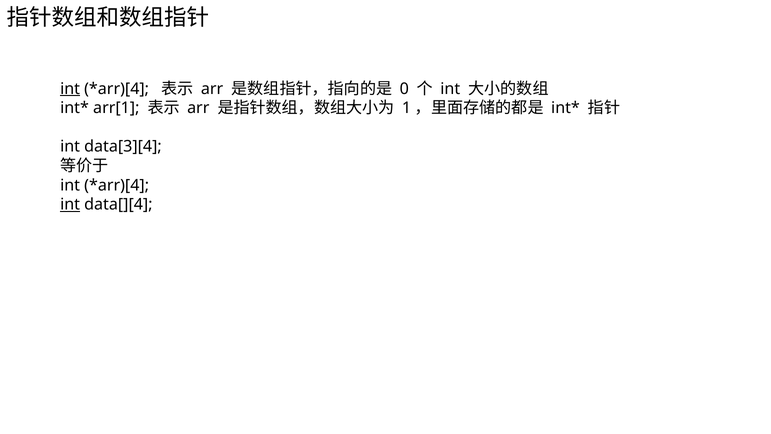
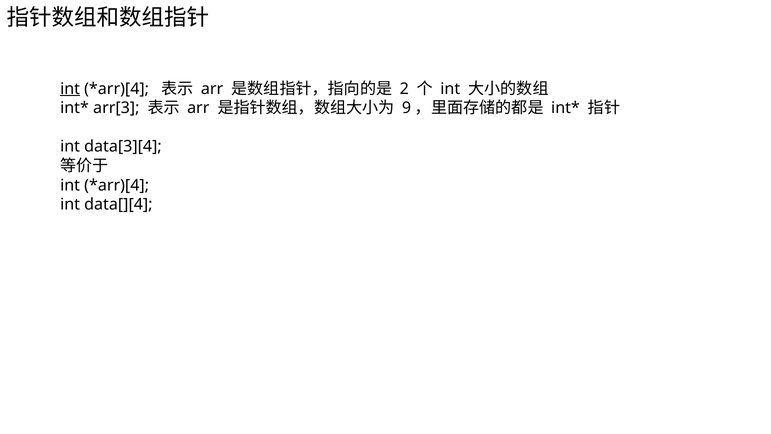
0: 0 -> 2
arr[1: arr[1 -> arr[3
1: 1 -> 9
int at (70, 204) underline: present -> none
